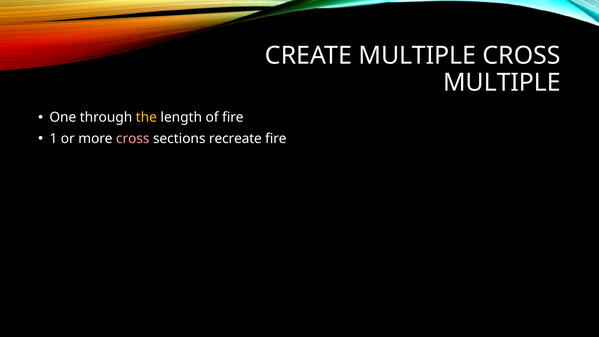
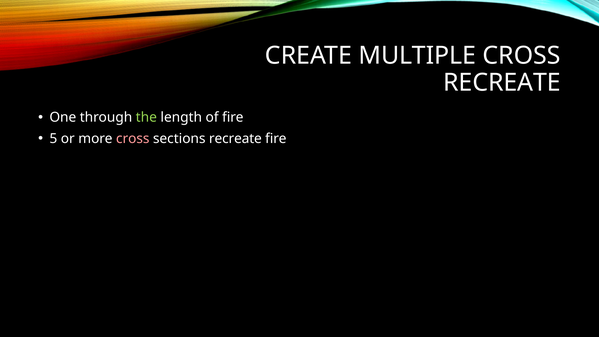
MULTIPLE at (502, 83): MULTIPLE -> RECREATE
the colour: yellow -> light green
1: 1 -> 5
